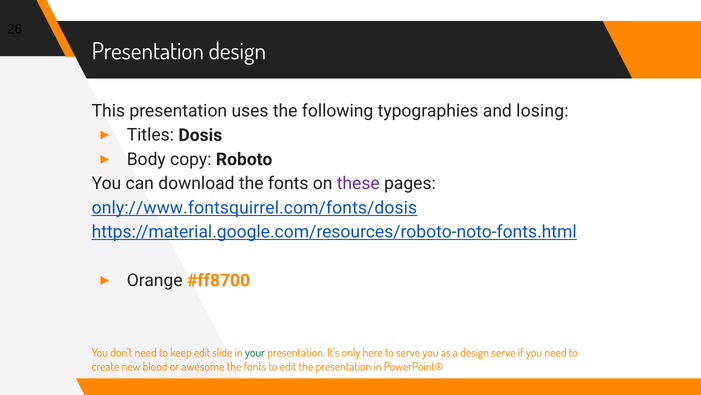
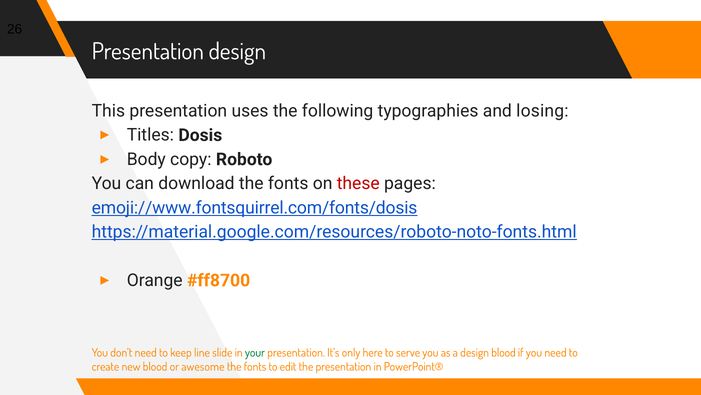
these colour: purple -> red
only://www.fontsquirrel.com/fonts/dosis: only://www.fontsquirrel.com/fonts/dosis -> emoji://www.fontsquirrel.com/fonts/dosis
keep edit: edit -> line
design serve: serve -> blood
